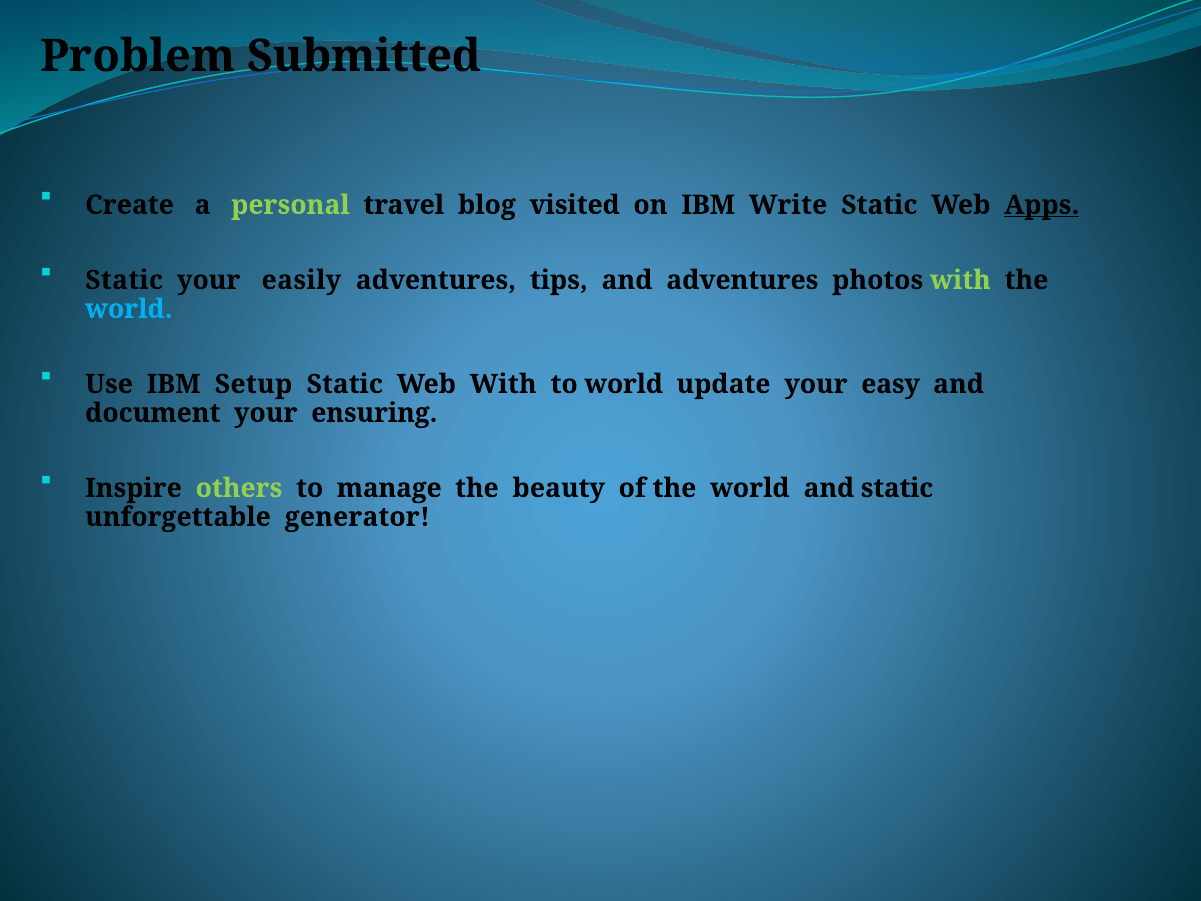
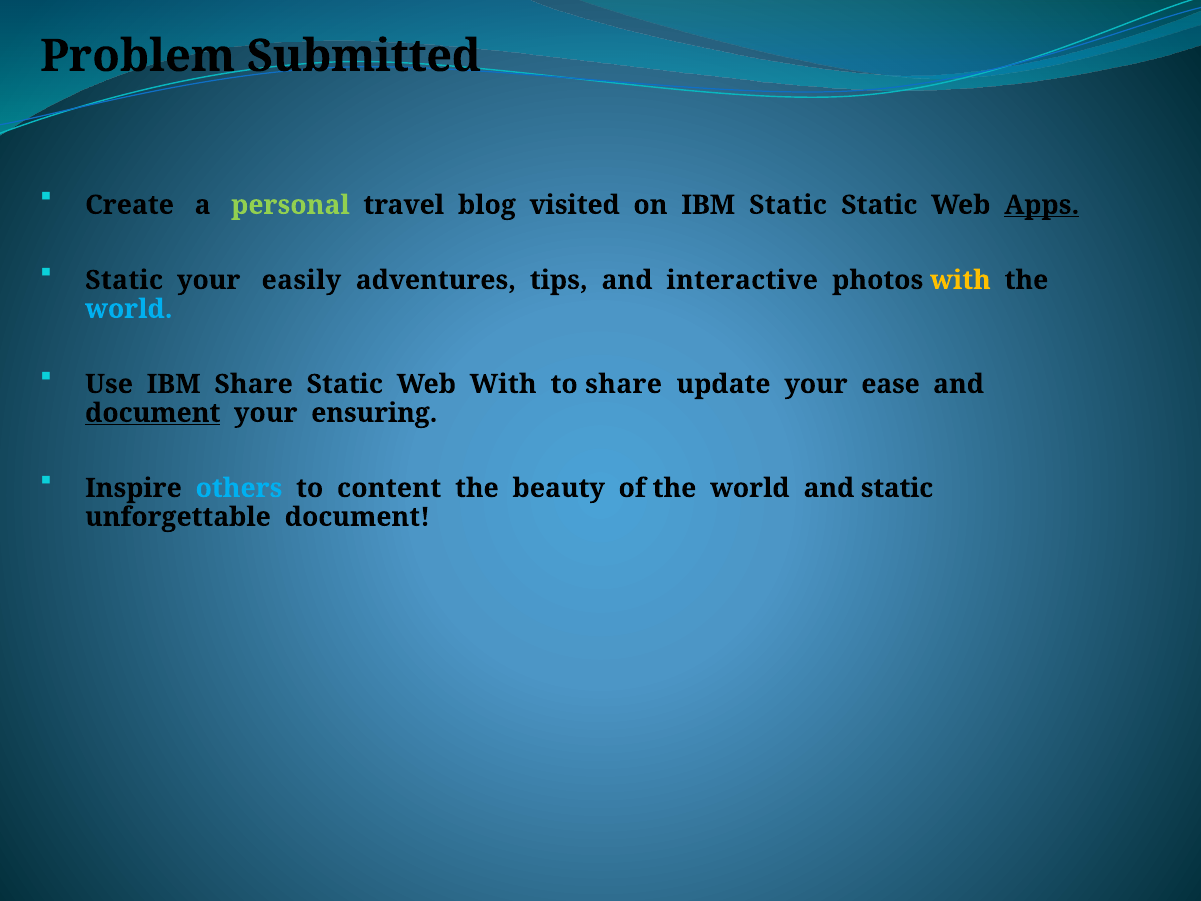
IBM Write: Write -> Static
and adventures: adventures -> interactive
with at (960, 280) colour: light green -> yellow
IBM Setup: Setup -> Share
to world: world -> share
easy: easy -> ease
document at (153, 413) underline: none -> present
others colour: light green -> light blue
manage: manage -> content
unforgettable generator: generator -> document
